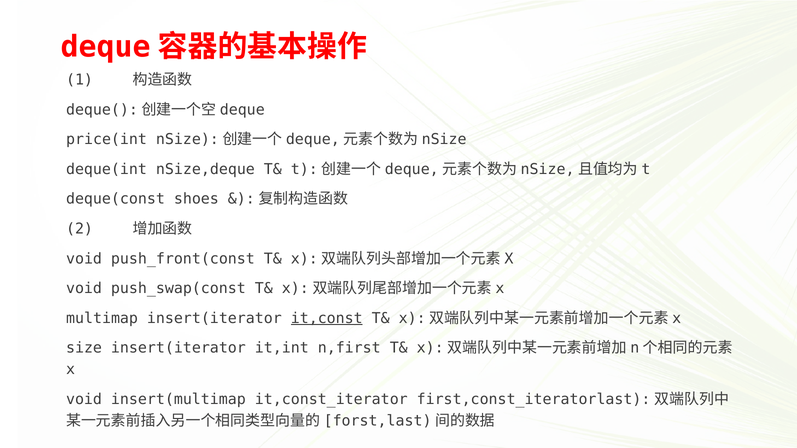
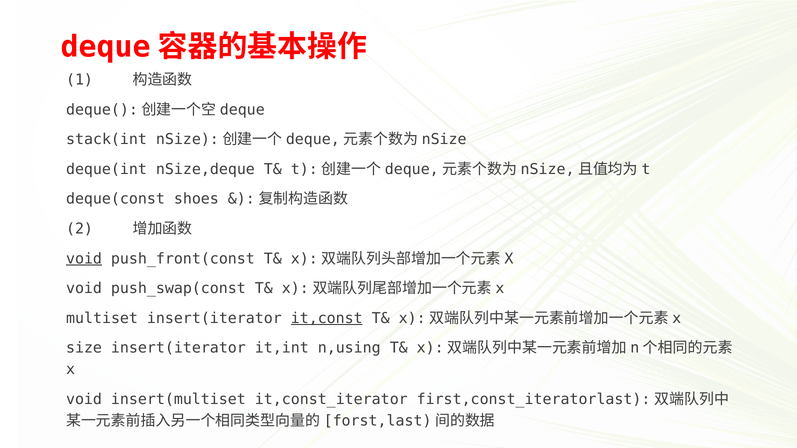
price(int: price(int -> stack(int
void at (84, 259) underline: none -> present
multimap: multimap -> multiset
n,first: n,first -> n,using
insert(multimap: insert(multimap -> insert(multiset
